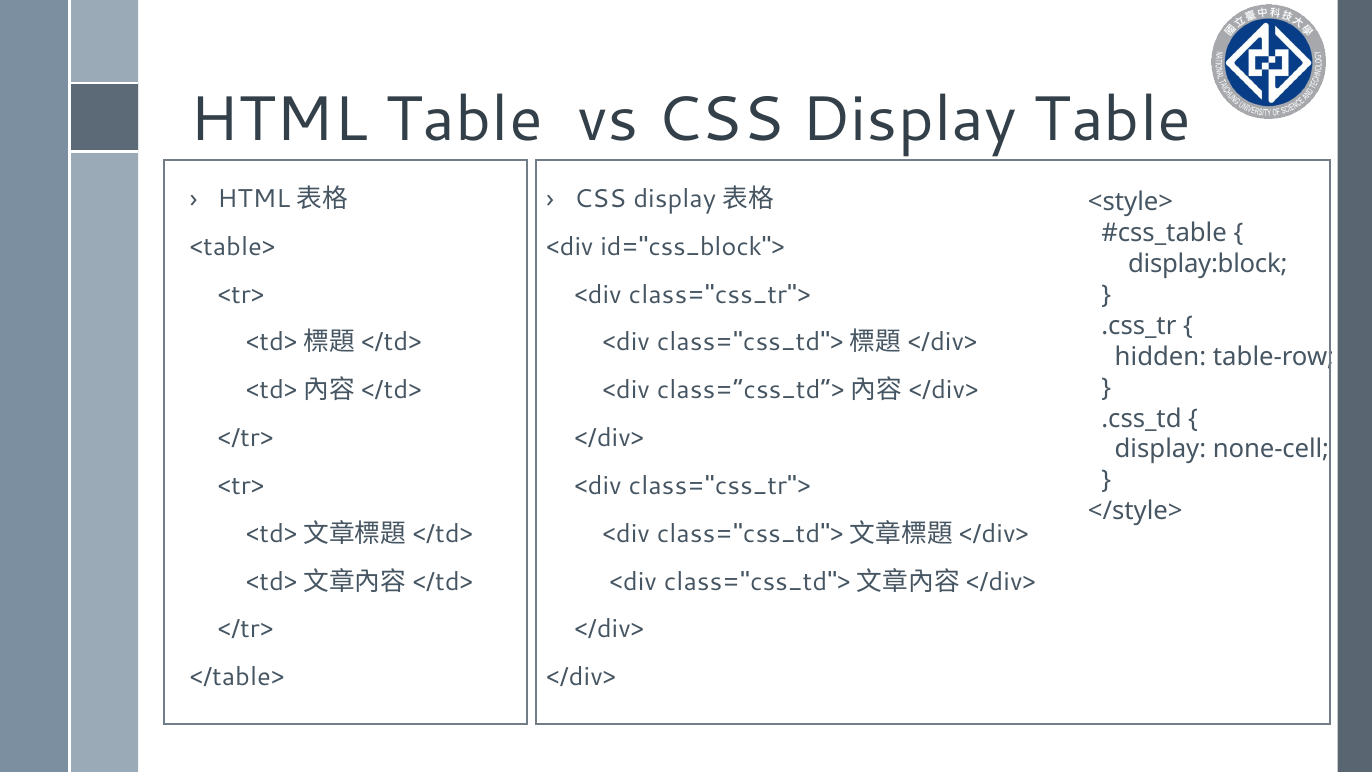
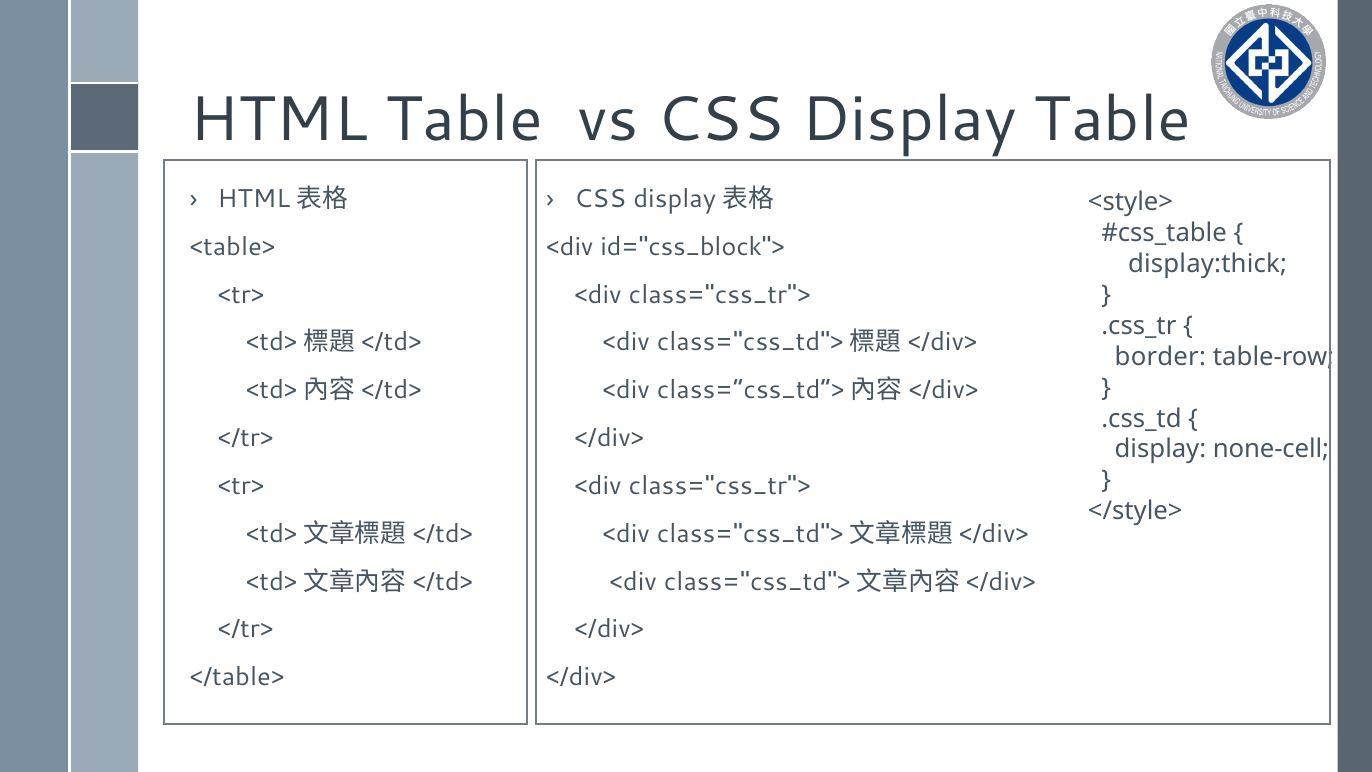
display:block: display:block -> display:thick
hidden: hidden -> border
